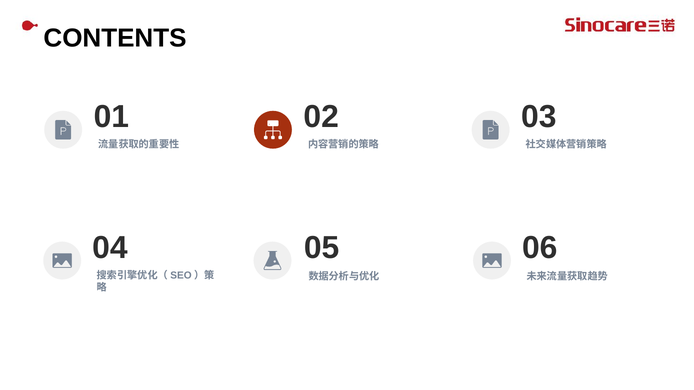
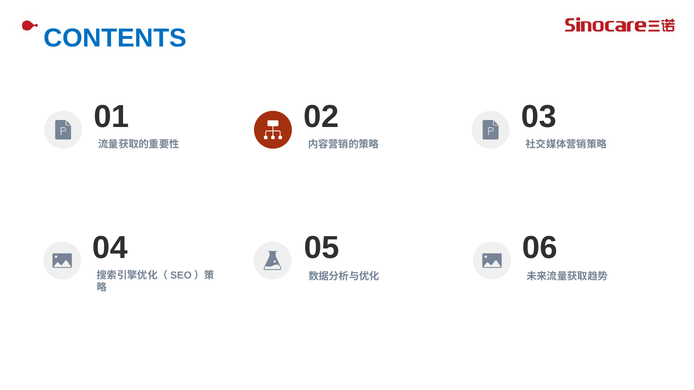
CONTENTS colour: black -> blue
